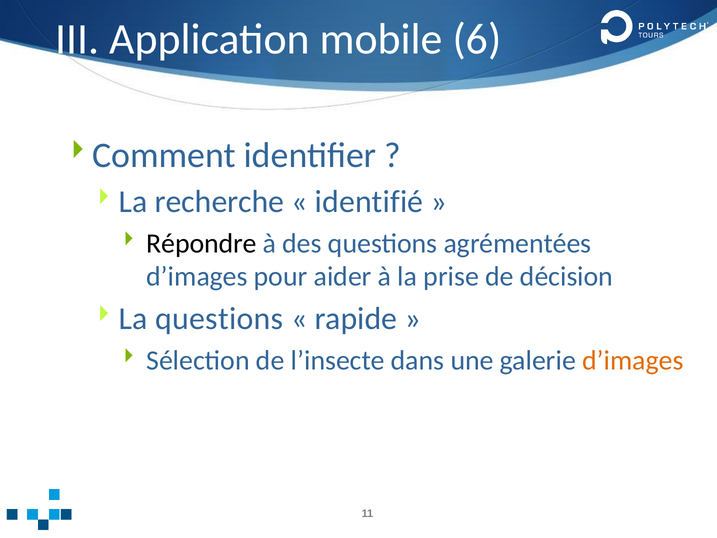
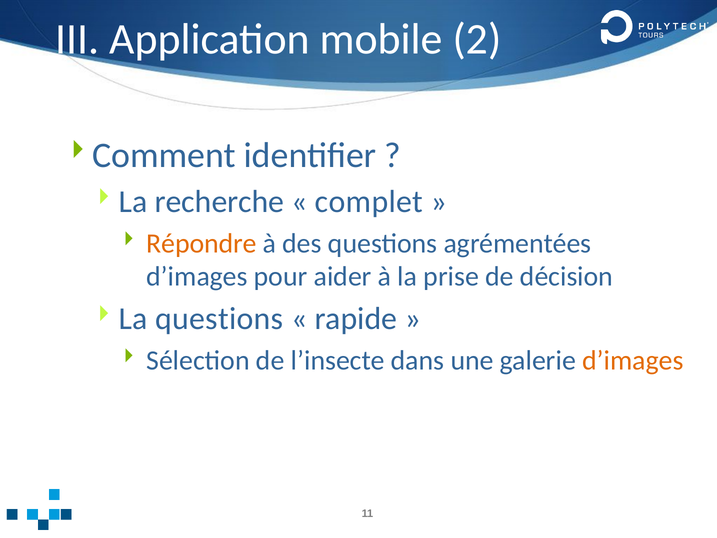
6: 6 -> 2
identifié: identifié -> complet
Répondre colour: black -> orange
